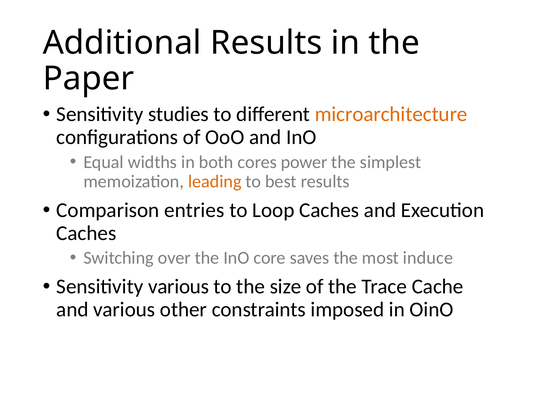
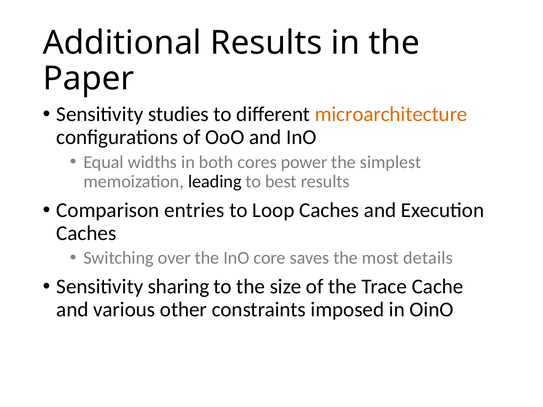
leading colour: orange -> black
induce: induce -> details
Sensitivity various: various -> sharing
